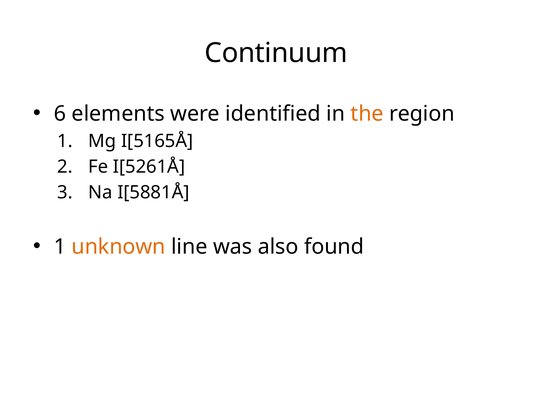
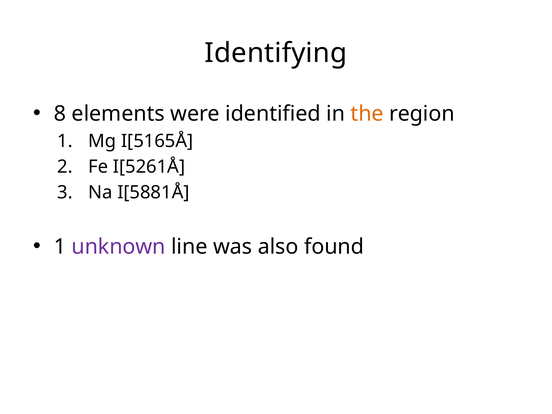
Continuum: Continuum -> Identifying
6: 6 -> 8
unknown colour: orange -> purple
